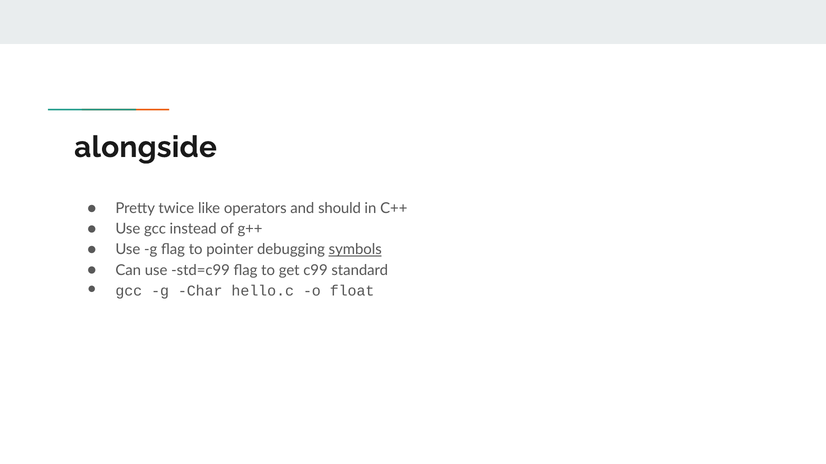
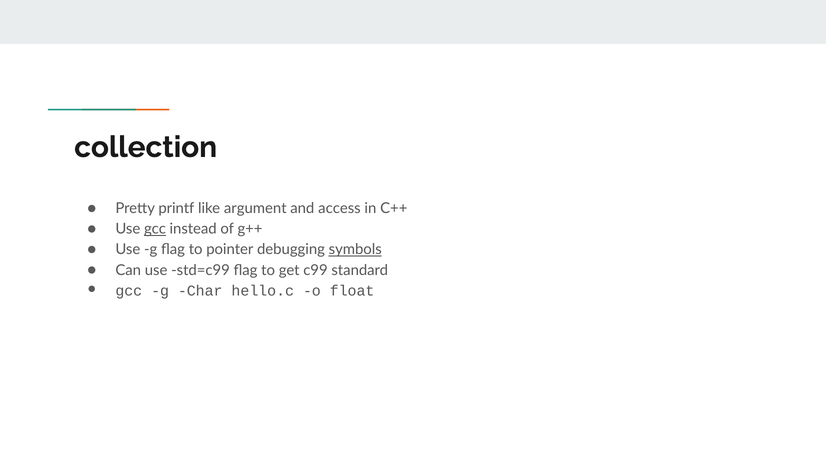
alongside: alongside -> collection
twice: twice -> printf
operators: operators -> argument
should: should -> access
gcc at (155, 229) underline: none -> present
